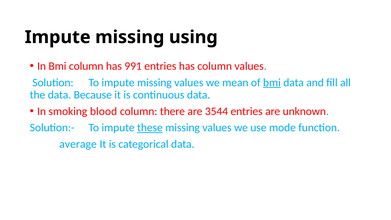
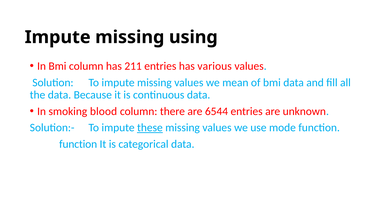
991: 991 -> 211
has column: column -> various
bmi at (272, 83) underline: present -> none
3544: 3544 -> 6544
average at (78, 144): average -> function
